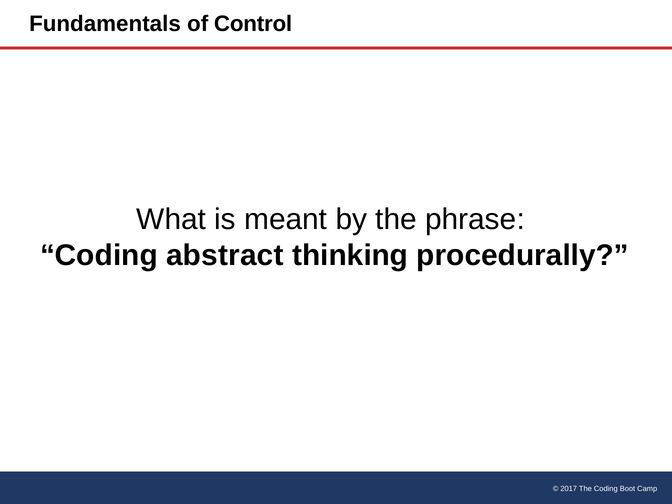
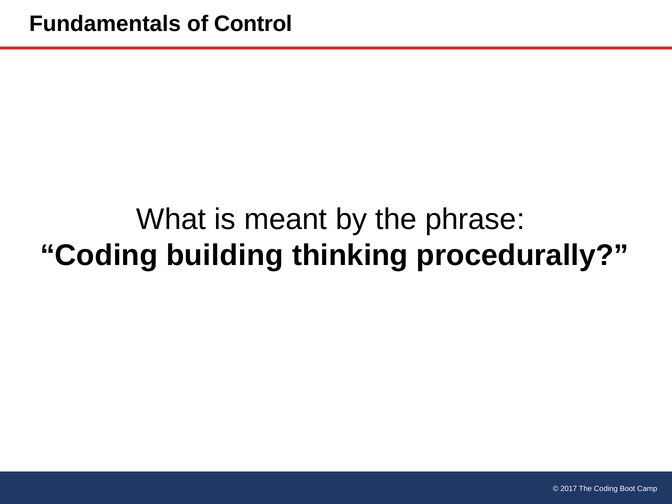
abstract: abstract -> building
